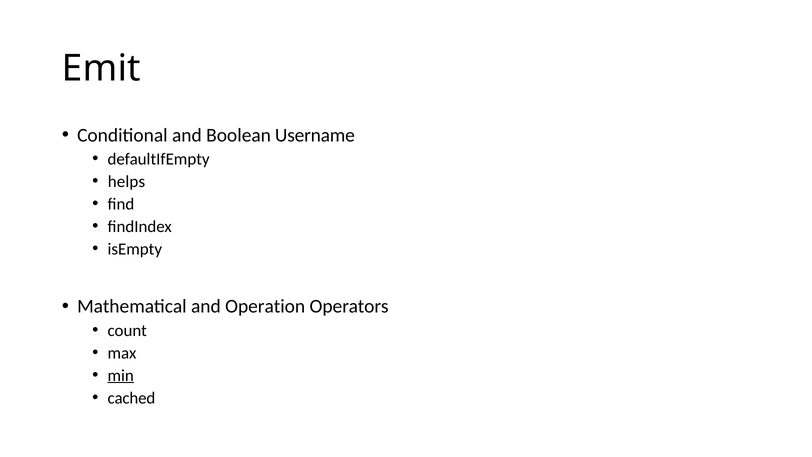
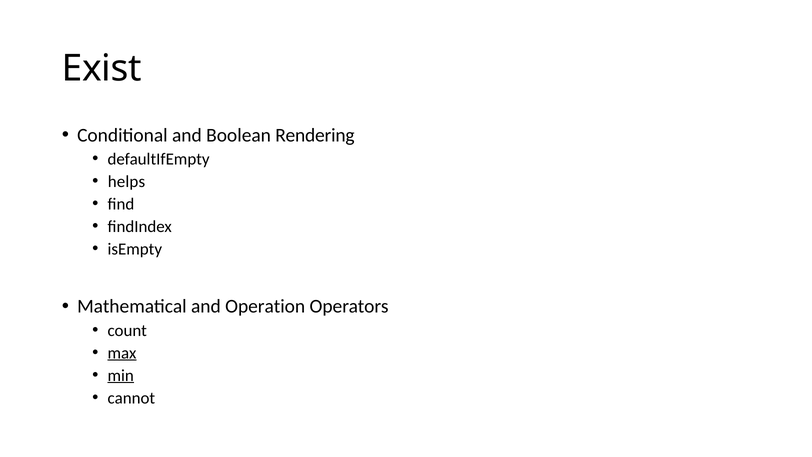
Emit: Emit -> Exist
Username: Username -> Rendering
max underline: none -> present
cached: cached -> cannot
